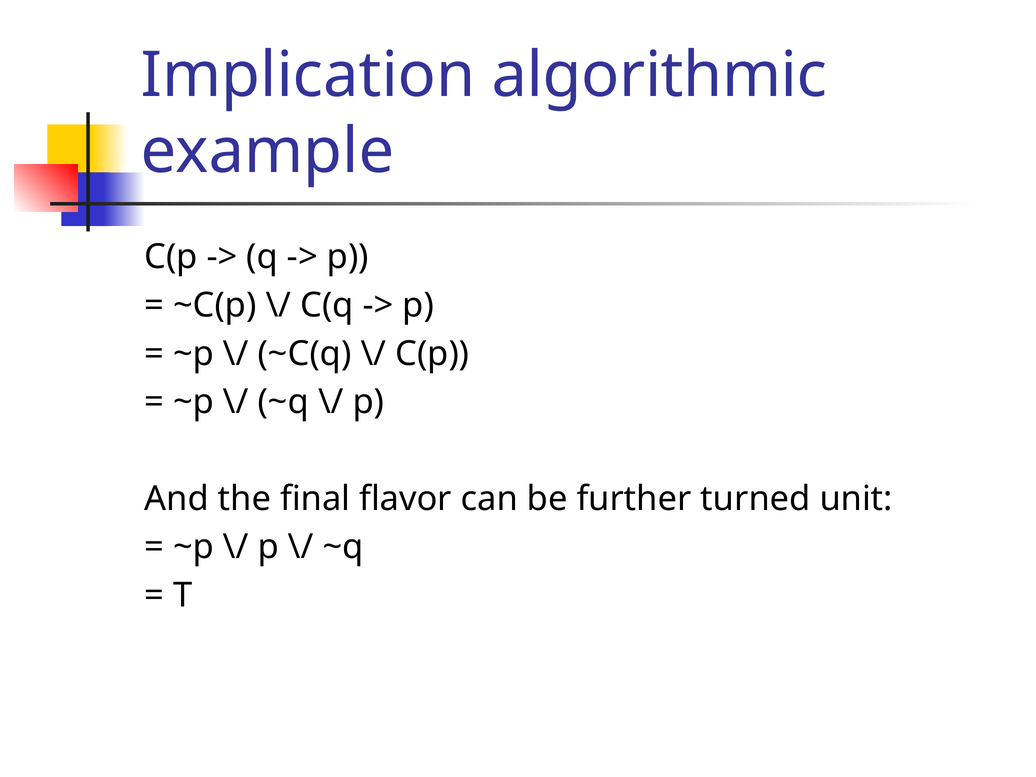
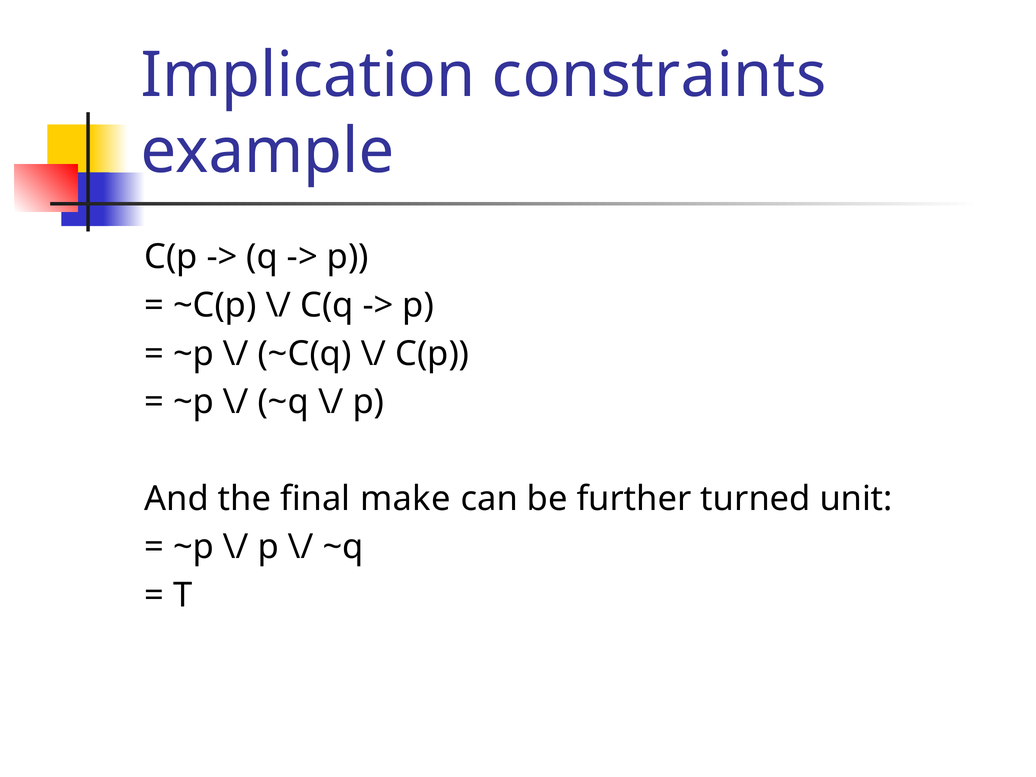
algorithmic: algorithmic -> constraints
flavor: flavor -> make
